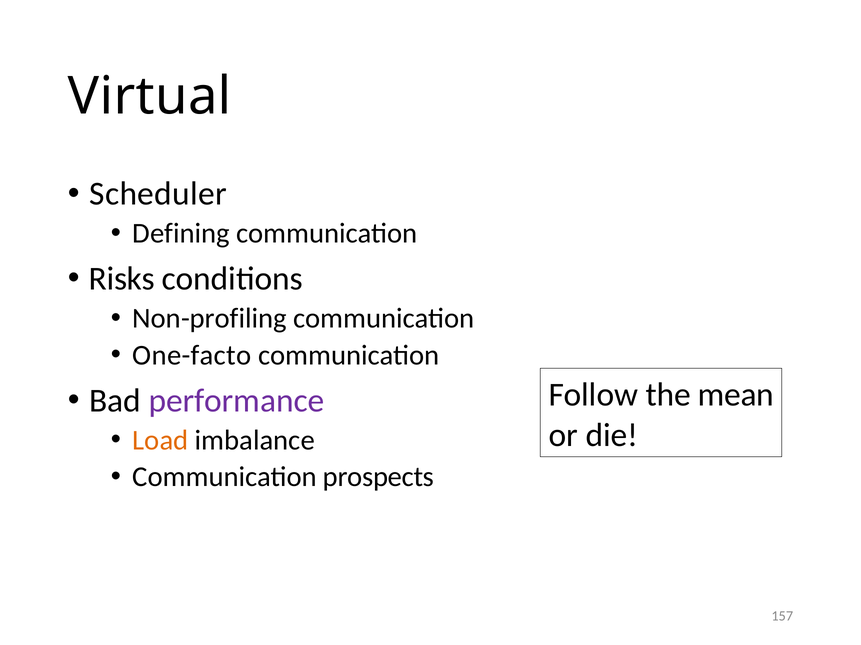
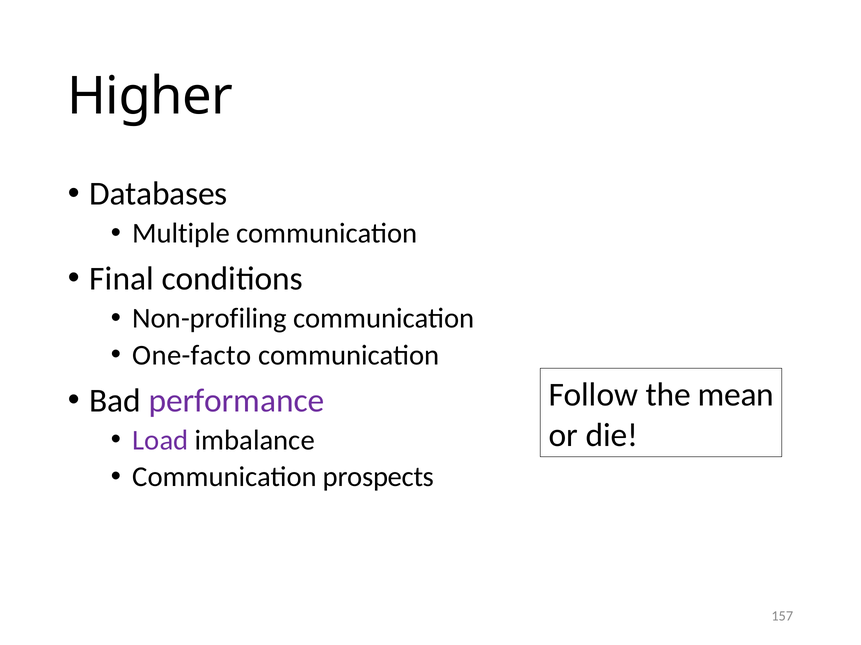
Virtual: Virtual -> Higher
Scheduler: Scheduler -> Databases
Defining: Defining -> Multiple
Risks: Risks -> Final
Load colour: orange -> purple
